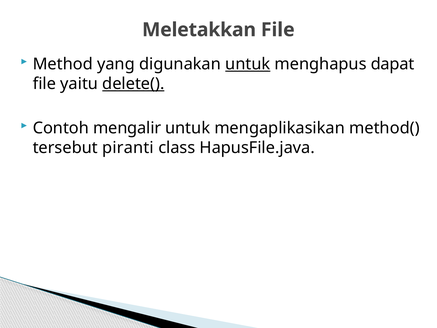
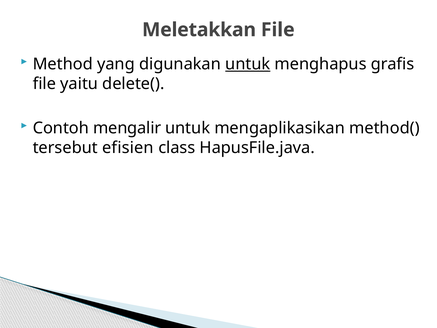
dapat: dapat -> grafis
delete( underline: present -> none
piranti: piranti -> efisien
